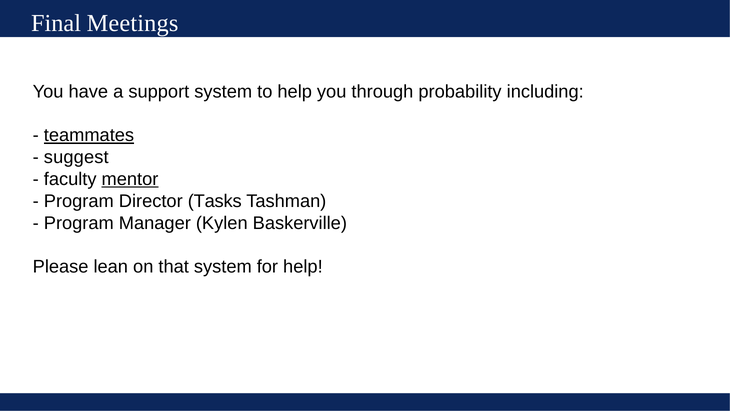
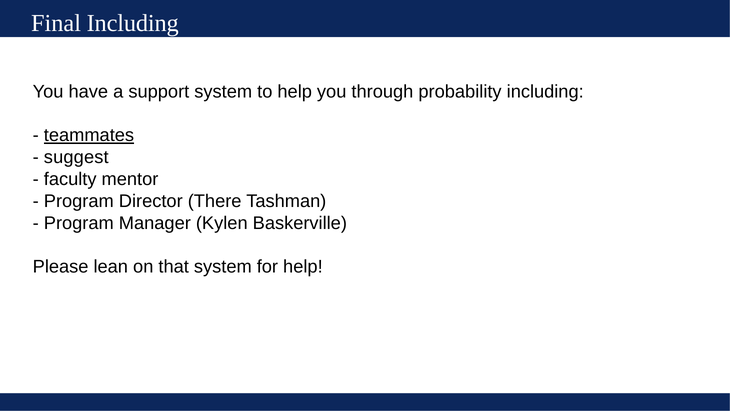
Final Meetings: Meetings -> Including
mentor underline: present -> none
Tasks: Tasks -> There
